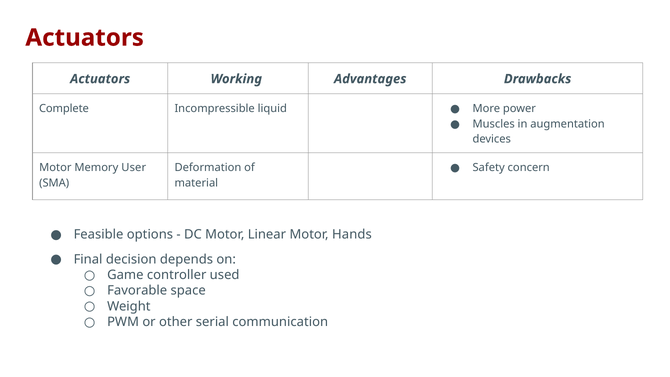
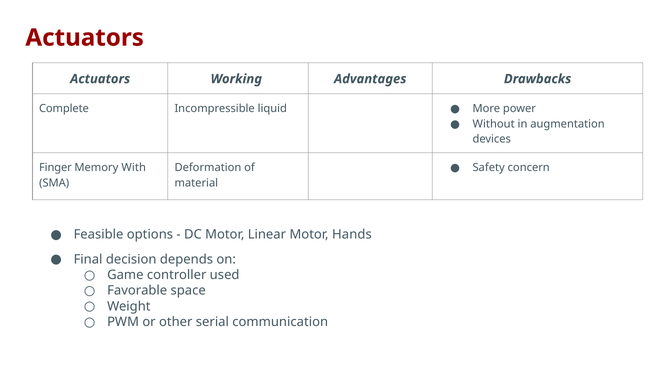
Muscles: Muscles -> Without
Motor at (55, 168): Motor -> Finger
User: User -> With
